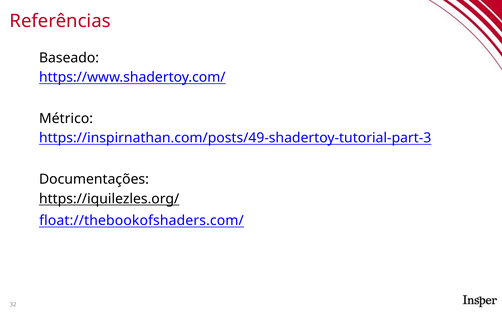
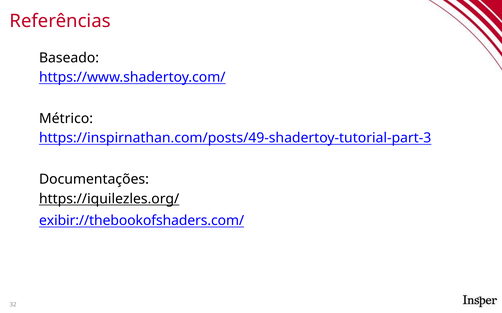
float://thebookofshaders.com/: float://thebookofshaders.com/ -> exibir://thebookofshaders.com/
